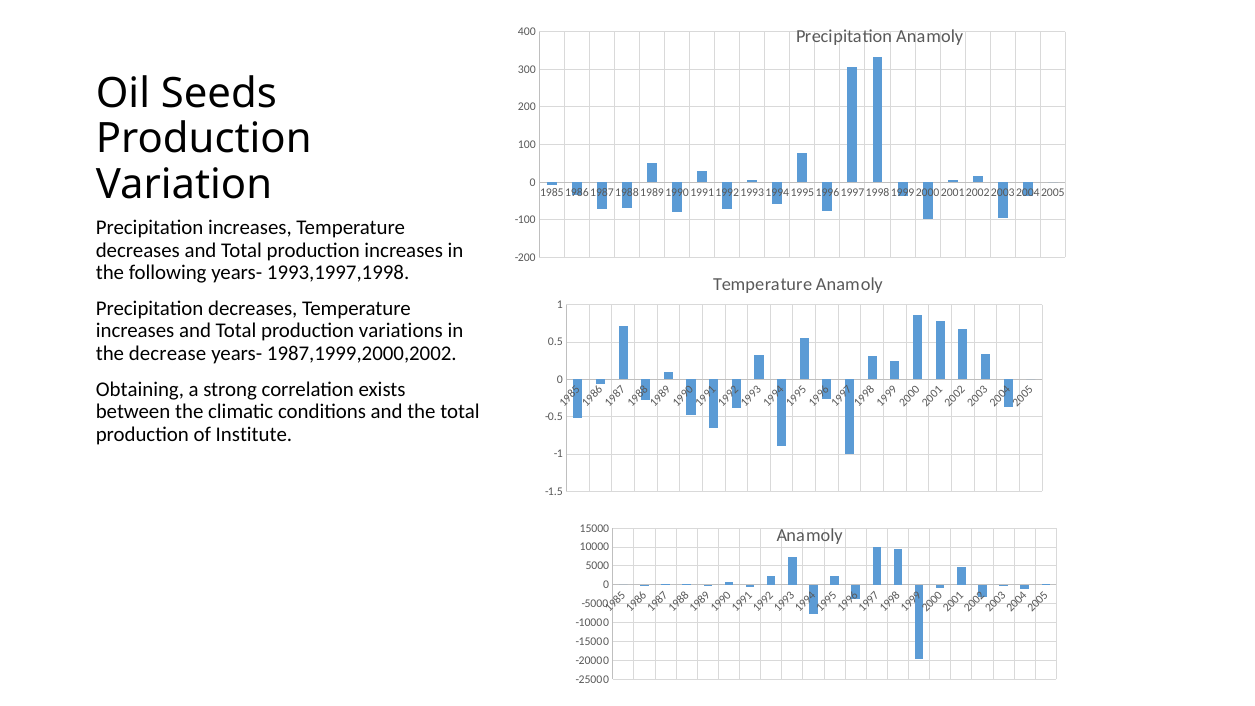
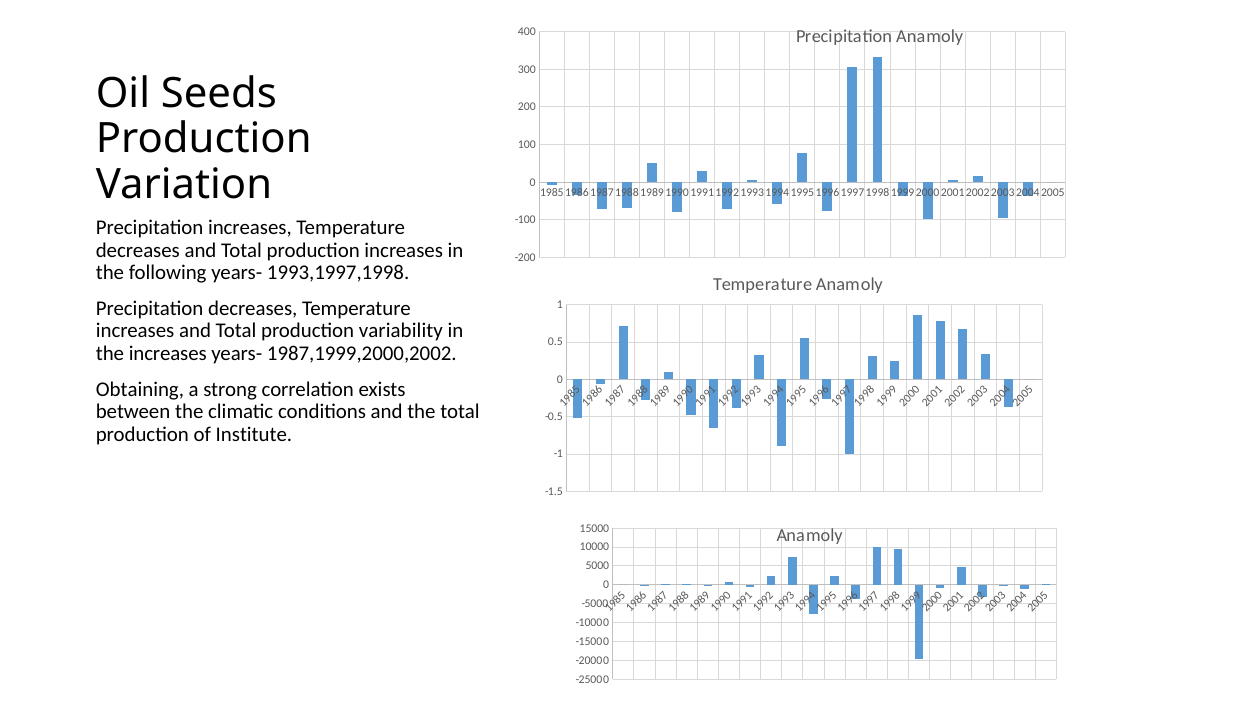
variations: variations -> variability
the decrease: decrease -> increases
